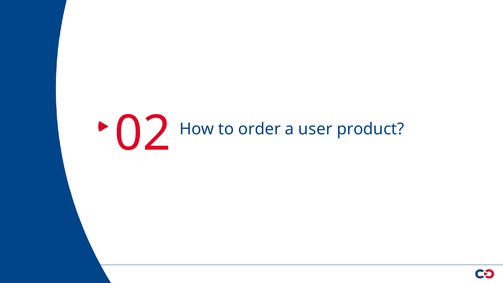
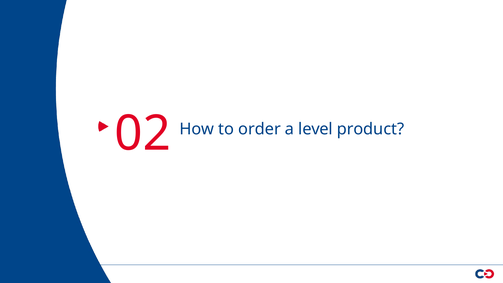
user: user -> level
